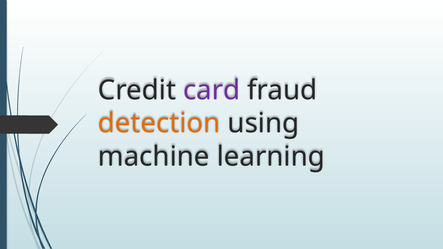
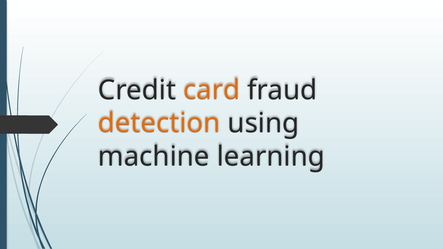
card colour: purple -> orange
